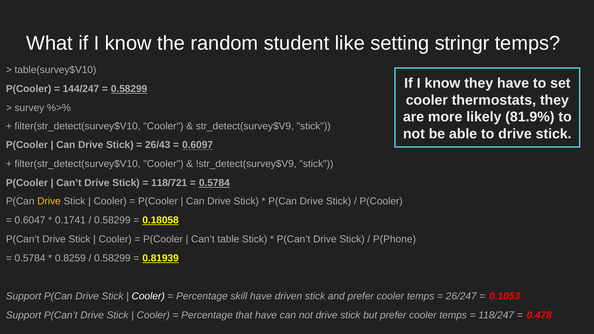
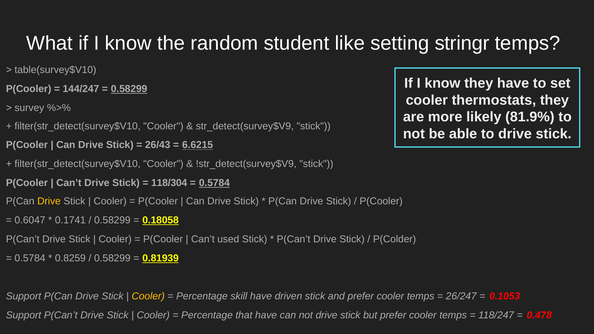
0.6097: 0.6097 -> 6.6215
118/721: 118/721 -> 118/304
table: table -> used
P(Phone: P(Phone -> P(Colder
Cooler at (148, 296) colour: white -> yellow
